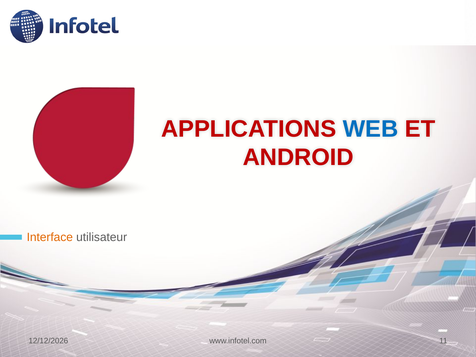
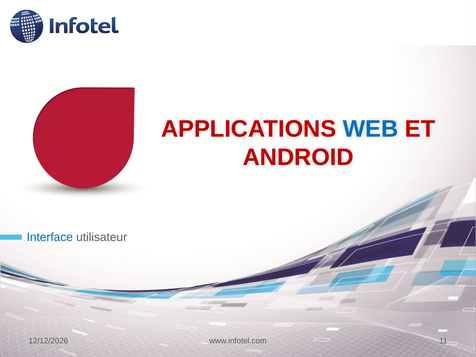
Interface colour: orange -> blue
